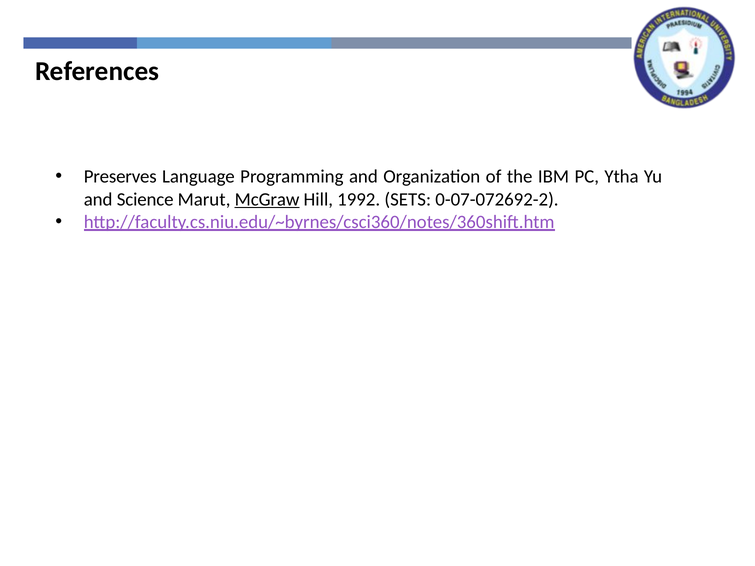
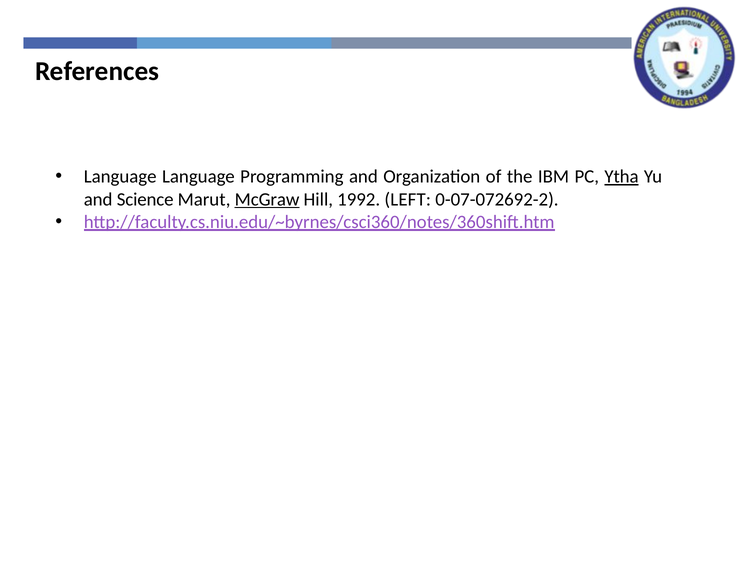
Preserves at (120, 177): Preserves -> Language
Ytha underline: none -> present
SETS: SETS -> LEFT
